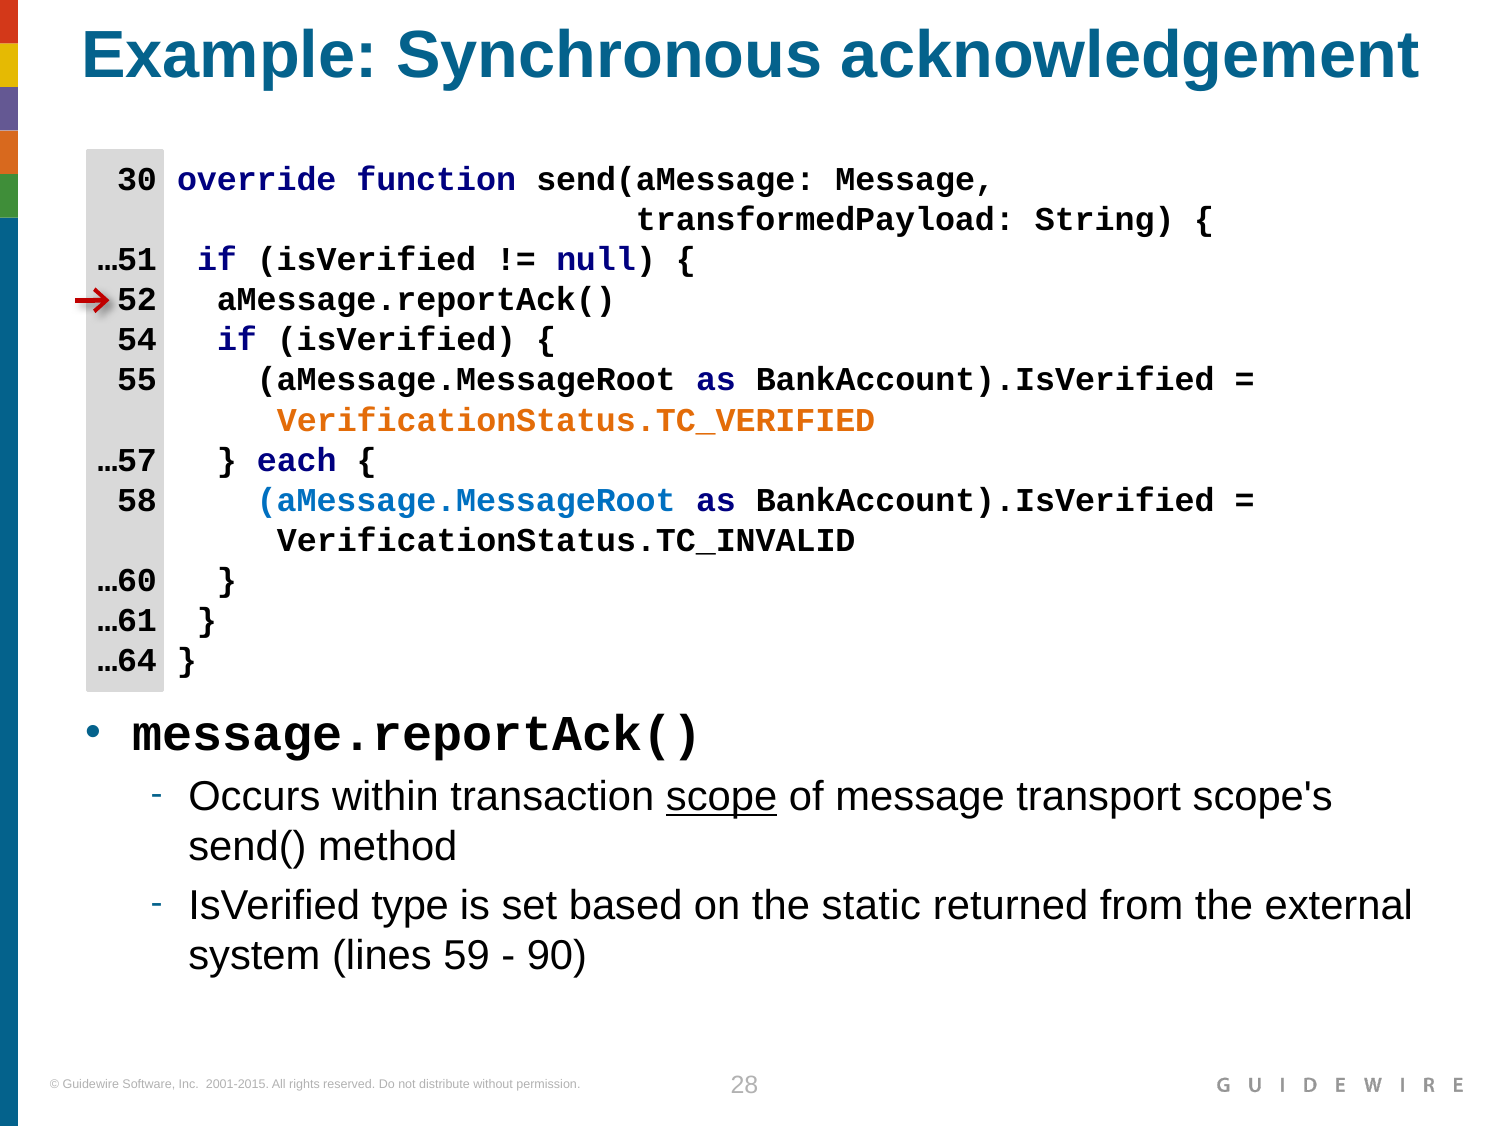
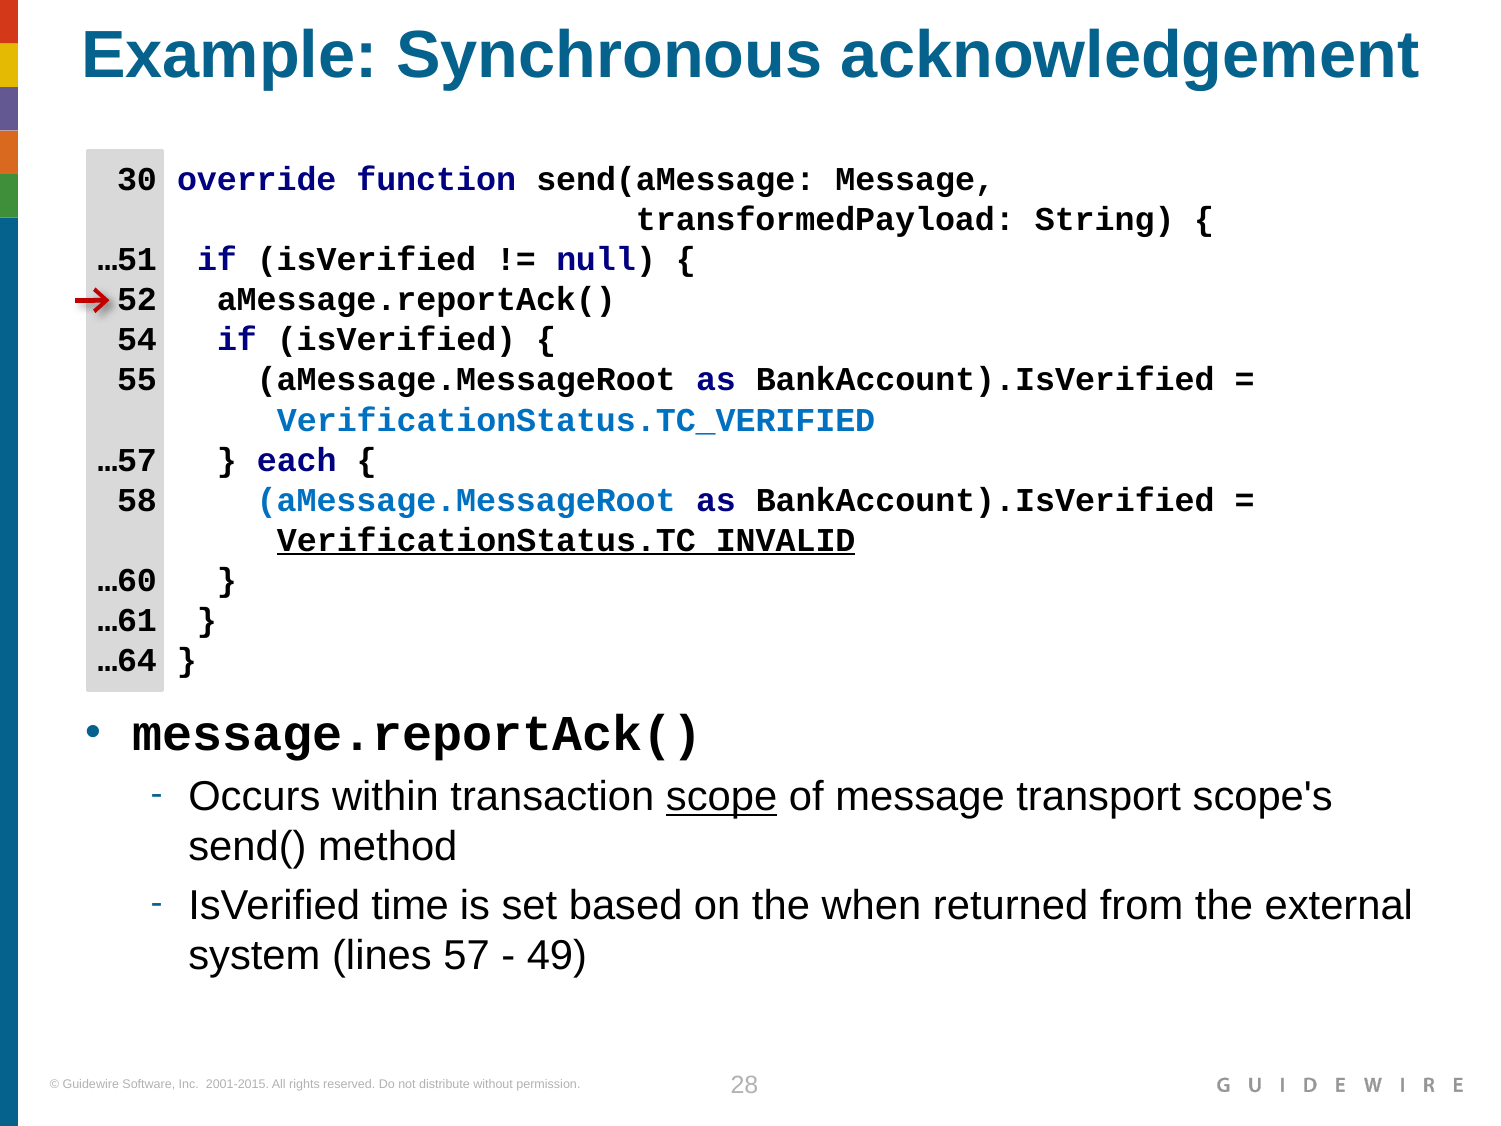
VerificationStatus.TC_VERIFIED colour: orange -> blue
VerificationStatus.TC_INVALID underline: none -> present
type: type -> time
static: static -> when
59: 59 -> 57
90: 90 -> 49
